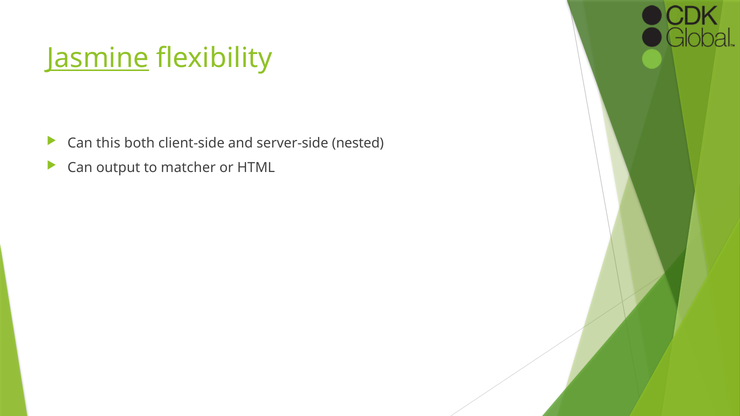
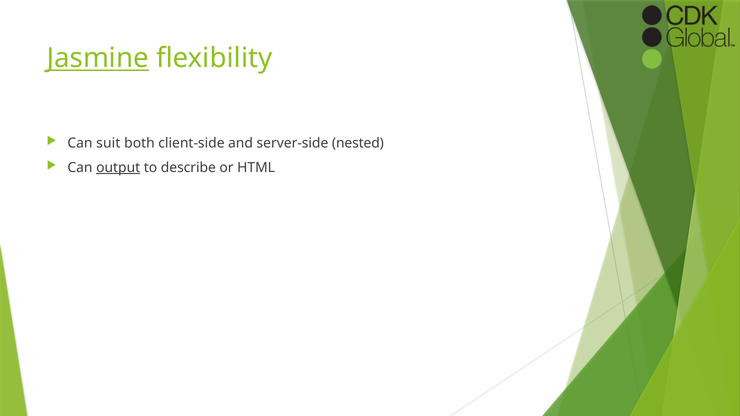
this: this -> suit
output underline: none -> present
matcher: matcher -> describe
